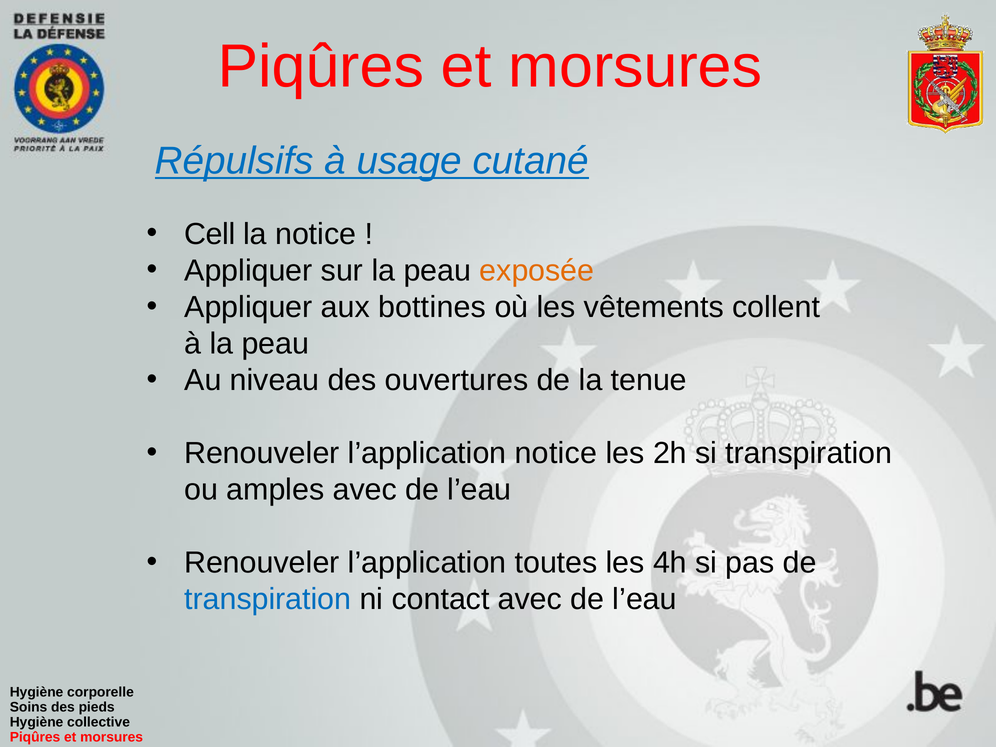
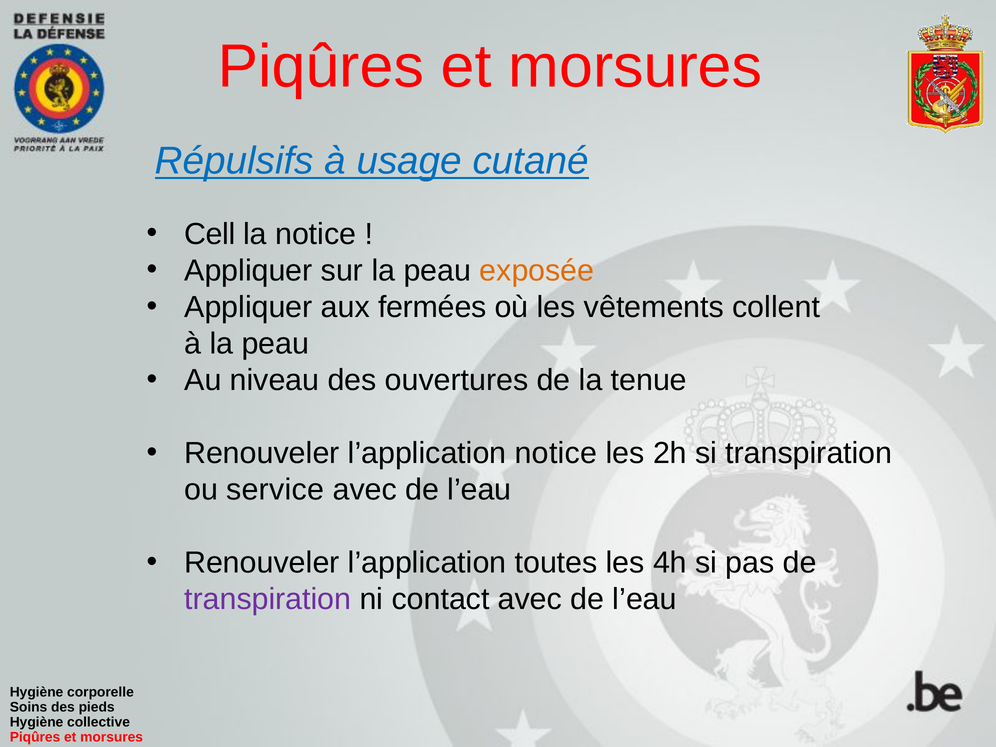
bottines: bottines -> fermées
amples: amples -> service
transpiration at (268, 599) colour: blue -> purple
